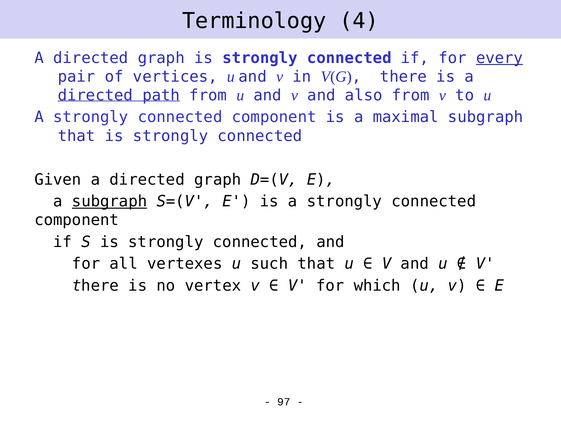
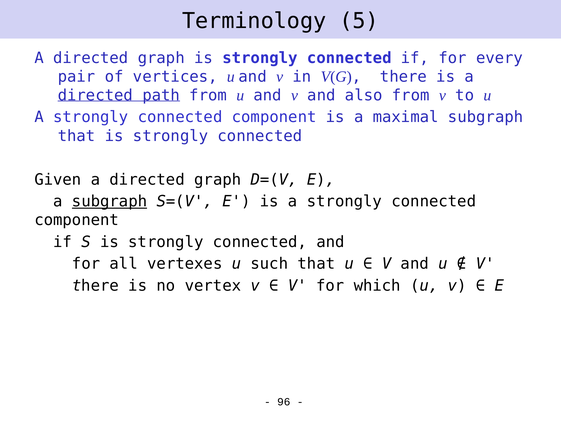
4: 4 -> 5
every underline: present -> none
97: 97 -> 96
